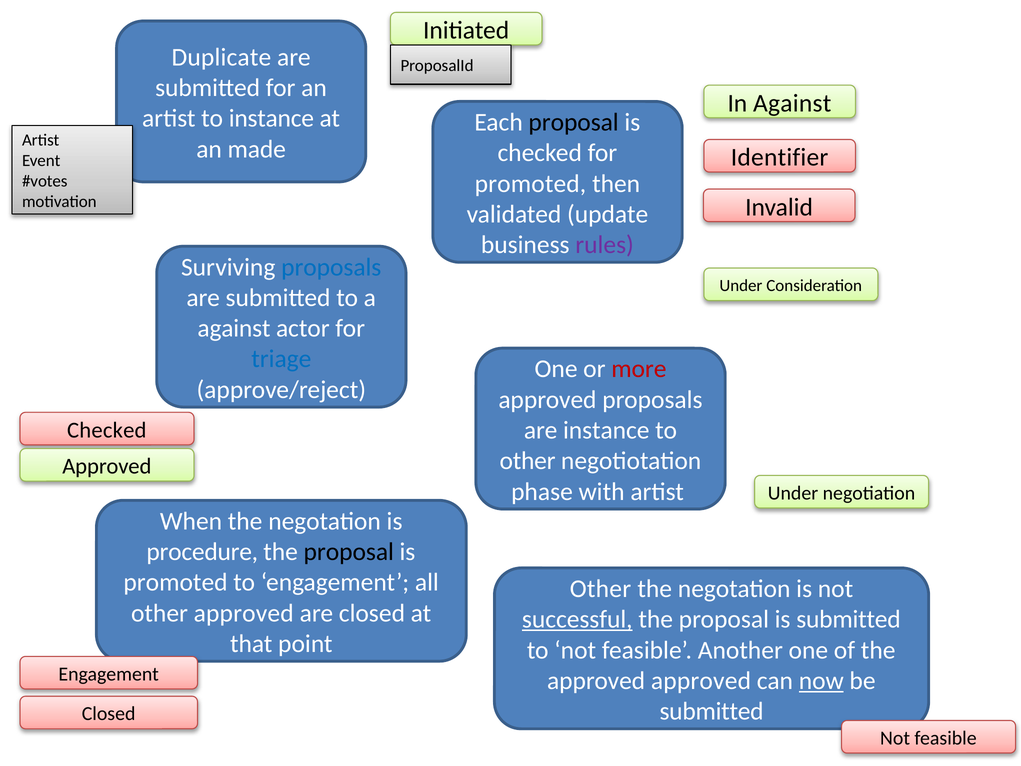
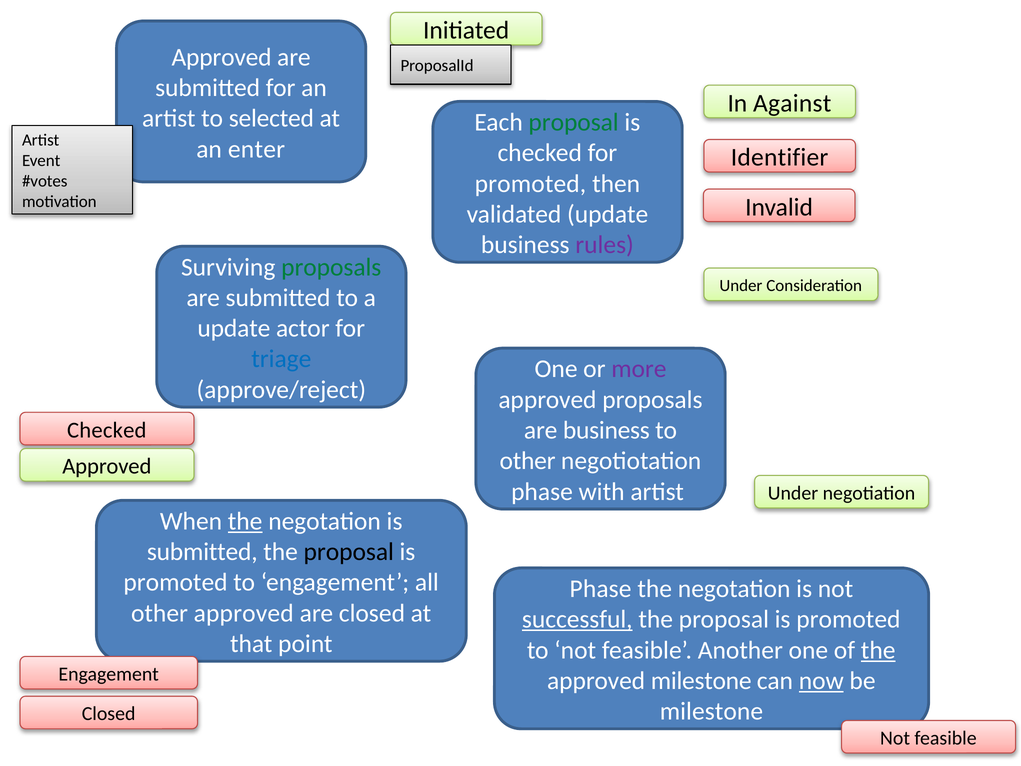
Duplicate at (221, 57): Duplicate -> Approved
to instance: instance -> selected
proposal at (574, 122) colour: black -> green
made: made -> enter
proposals at (331, 267) colour: blue -> green
against at (234, 328): against -> update
more colour: red -> purple
are instance: instance -> business
the at (245, 521) underline: none -> present
procedure at (202, 552): procedure -> submitted
Other at (600, 589): Other -> Phase
submitted at (848, 619): submitted -> promoted
the at (878, 650) underline: none -> present
approved approved: approved -> milestone
submitted at (712, 711): submitted -> milestone
